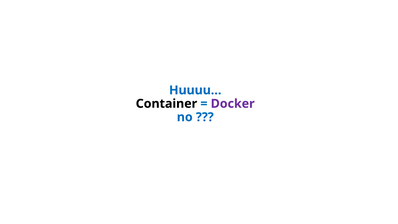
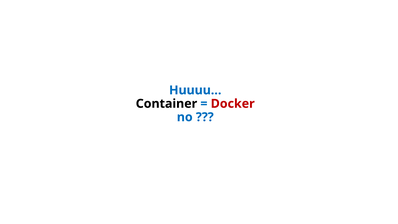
Docker colour: purple -> red
